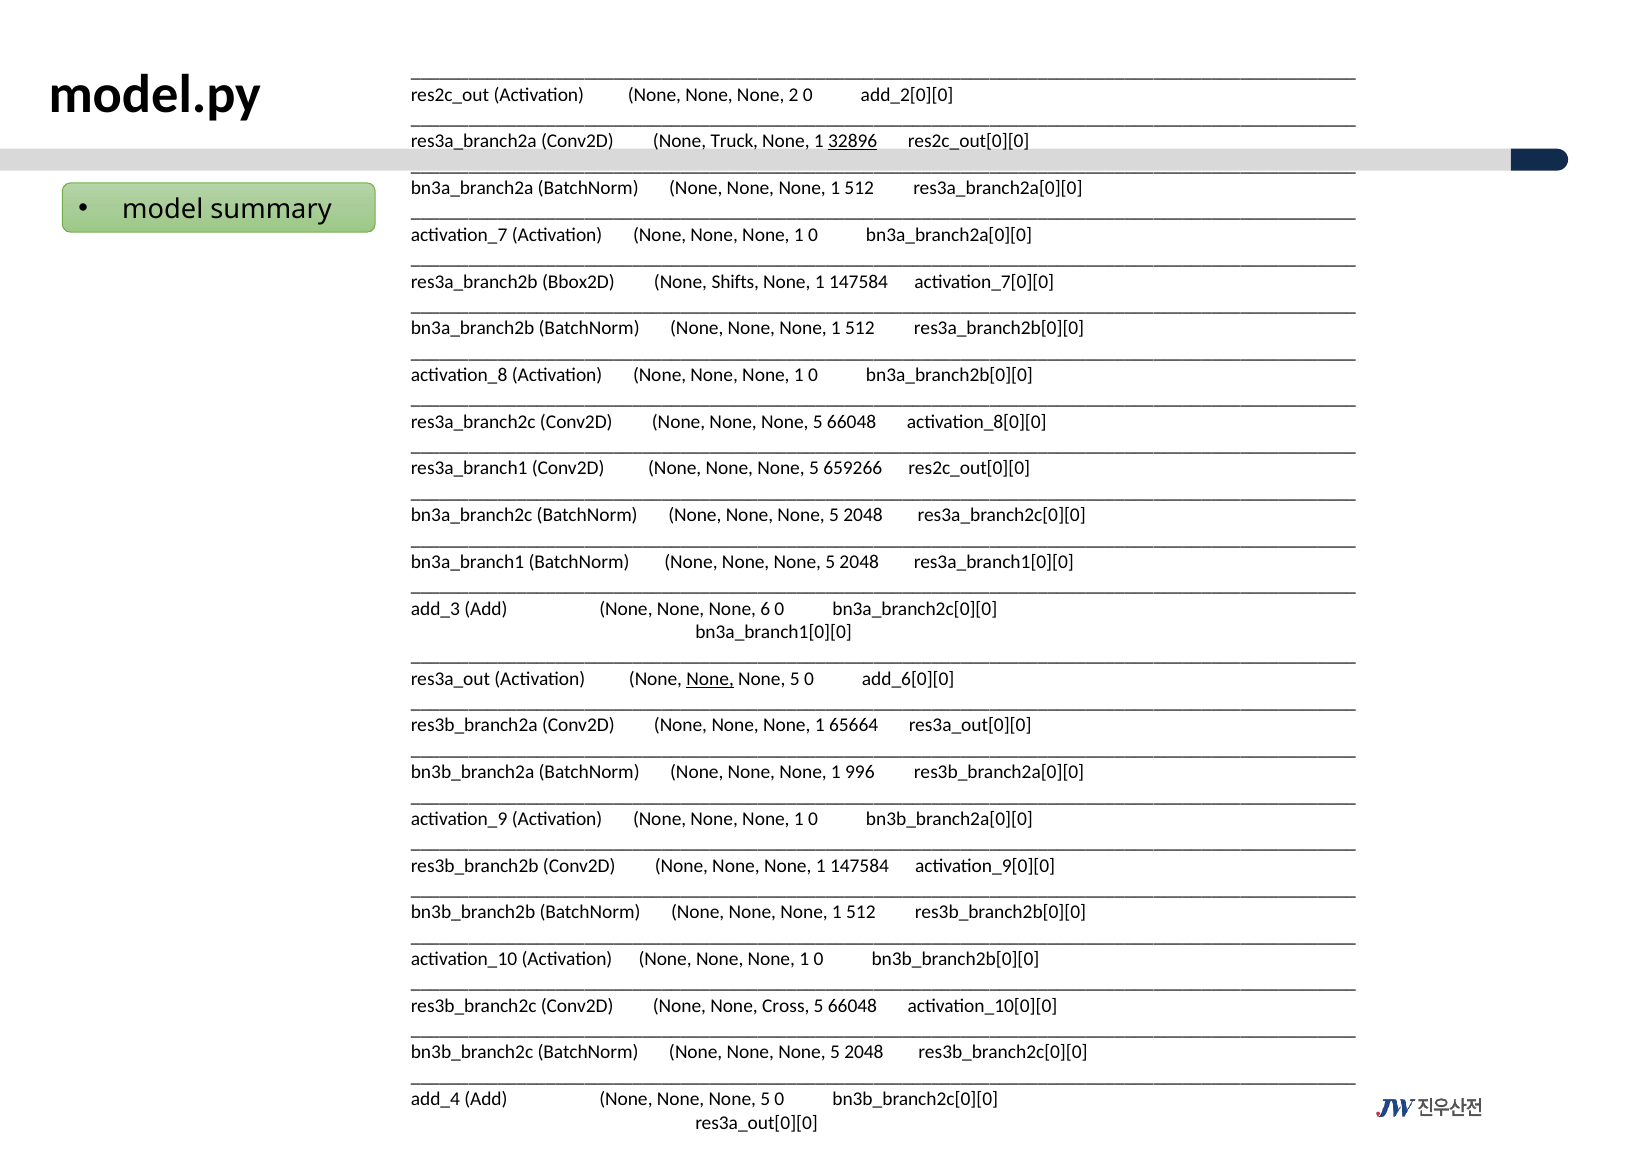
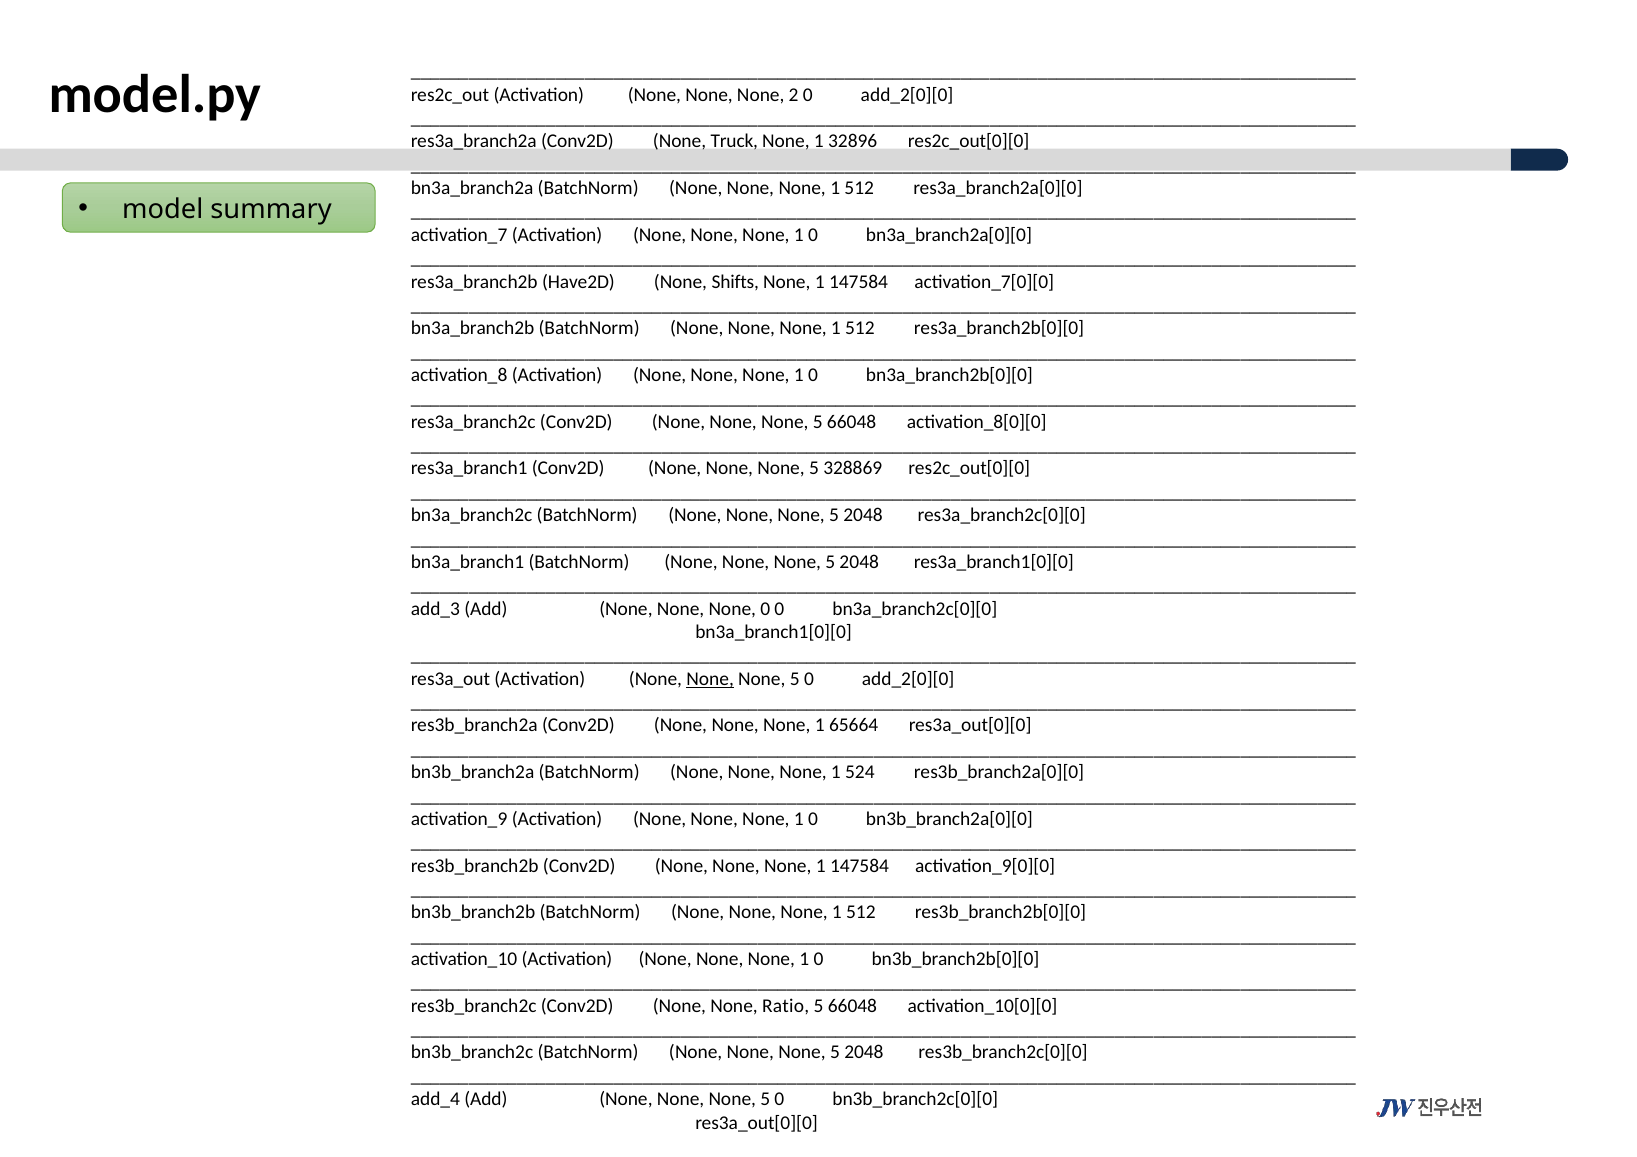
32896 underline: present -> none
Bbox2D: Bbox2D -> Have2D
659266: 659266 -> 328869
None 6: 6 -> 0
5 0 add_6[0][0: add_6[0][0 -> add_2[0][0
996: 996 -> 524
Cross: Cross -> Ratio
